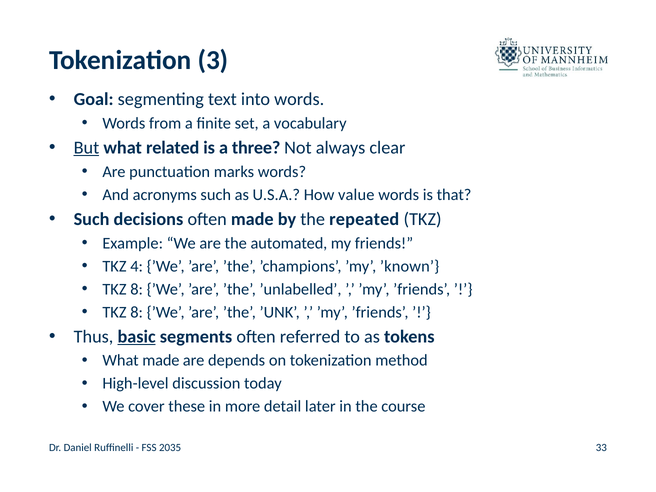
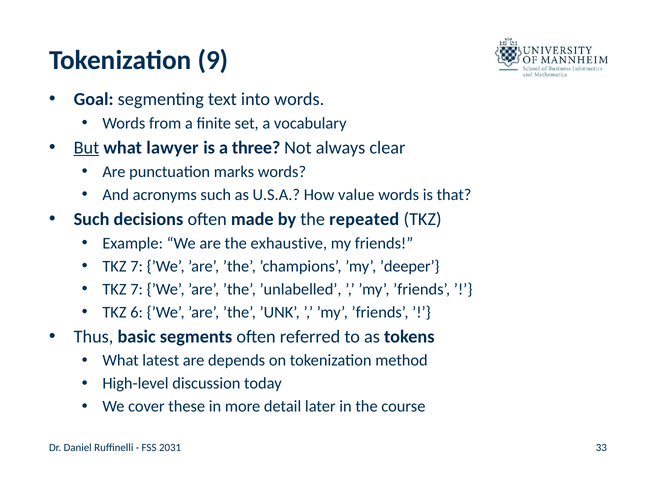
3: 3 -> 9
related: related -> lawyer
automated: automated -> exhaustive
4 at (137, 266): 4 -> 7
’known: ’known -> ’deeper
8 at (137, 289): 8 -> 7
8 at (137, 312): 8 -> 6
basic underline: present -> none
What made: made -> latest
2035: 2035 -> 2031
